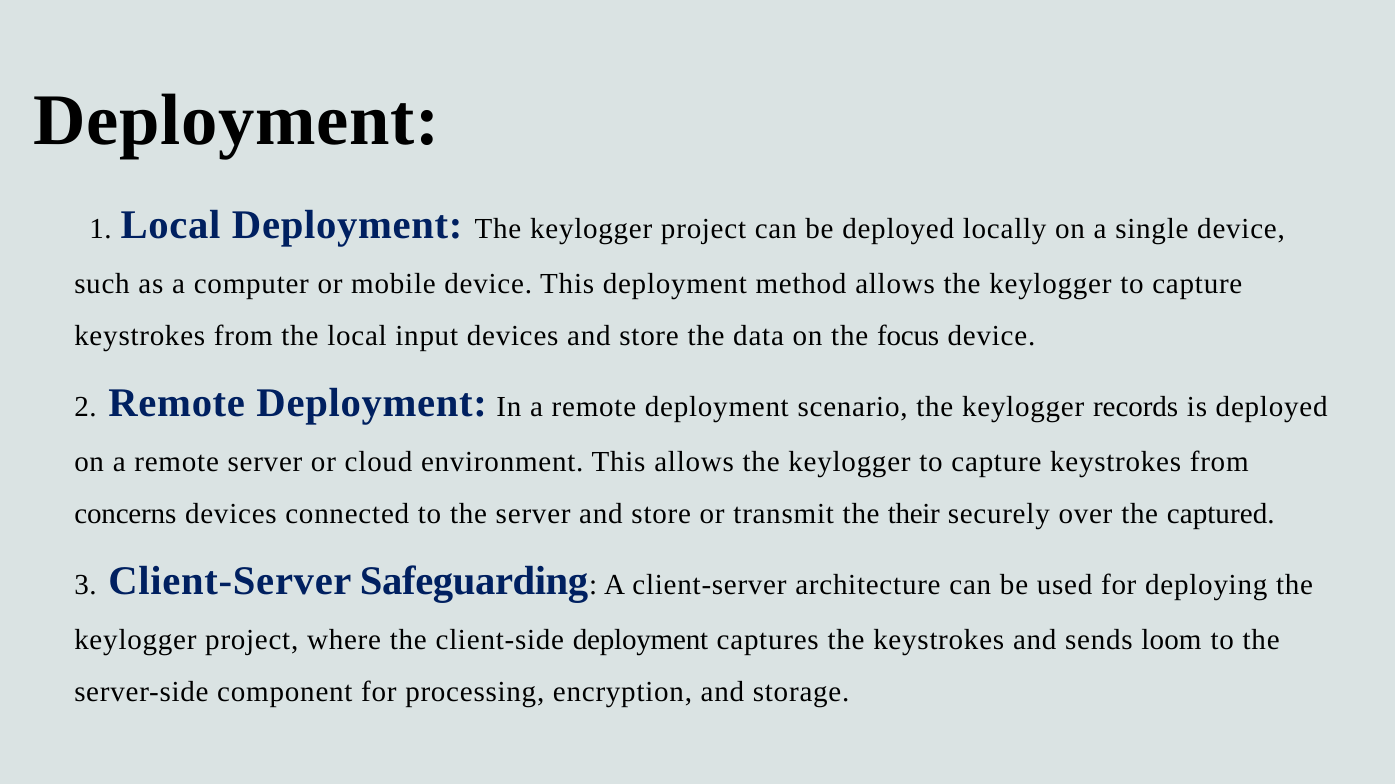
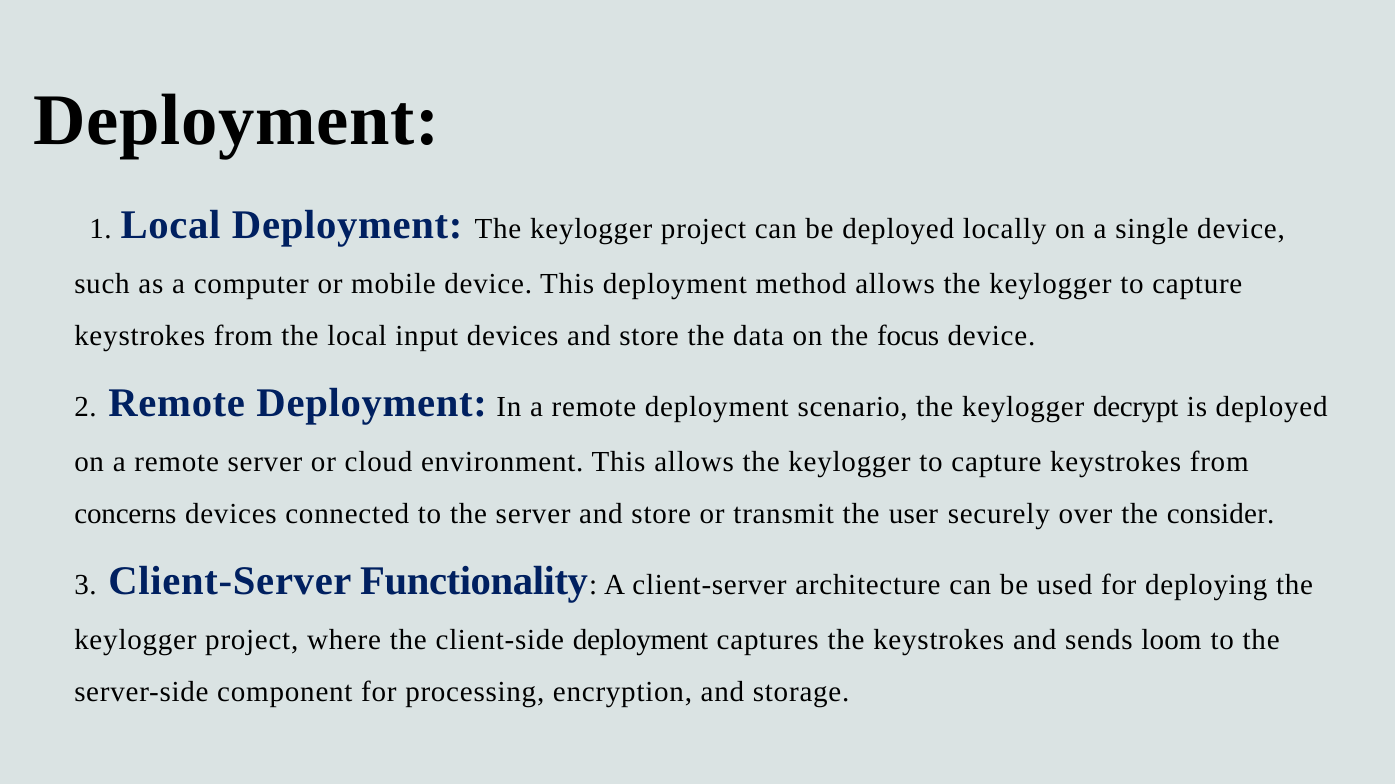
records: records -> decrypt
their: their -> user
captured: captured -> consider
Safeguarding: Safeguarding -> Functionality
